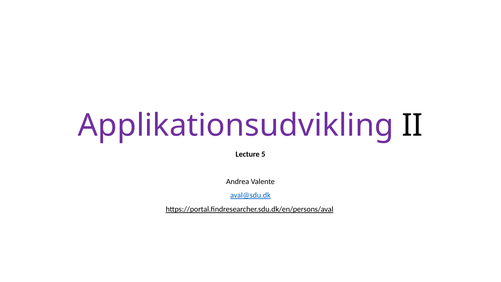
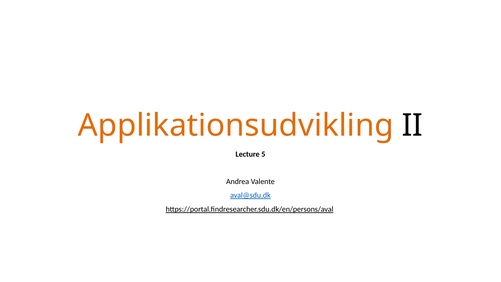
Applikationsudvikling colour: purple -> orange
